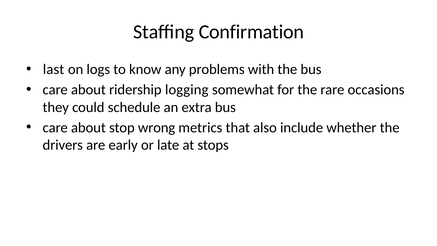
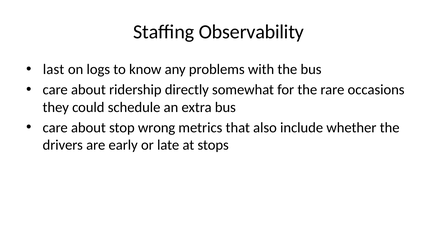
Confirmation: Confirmation -> Observability
logging: logging -> directly
